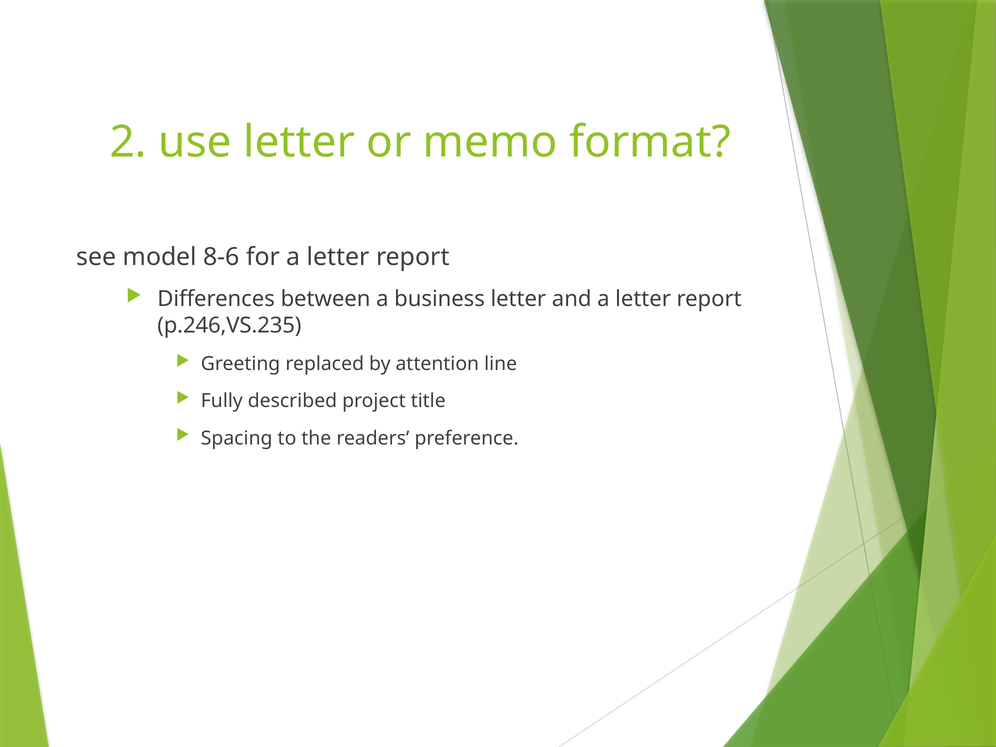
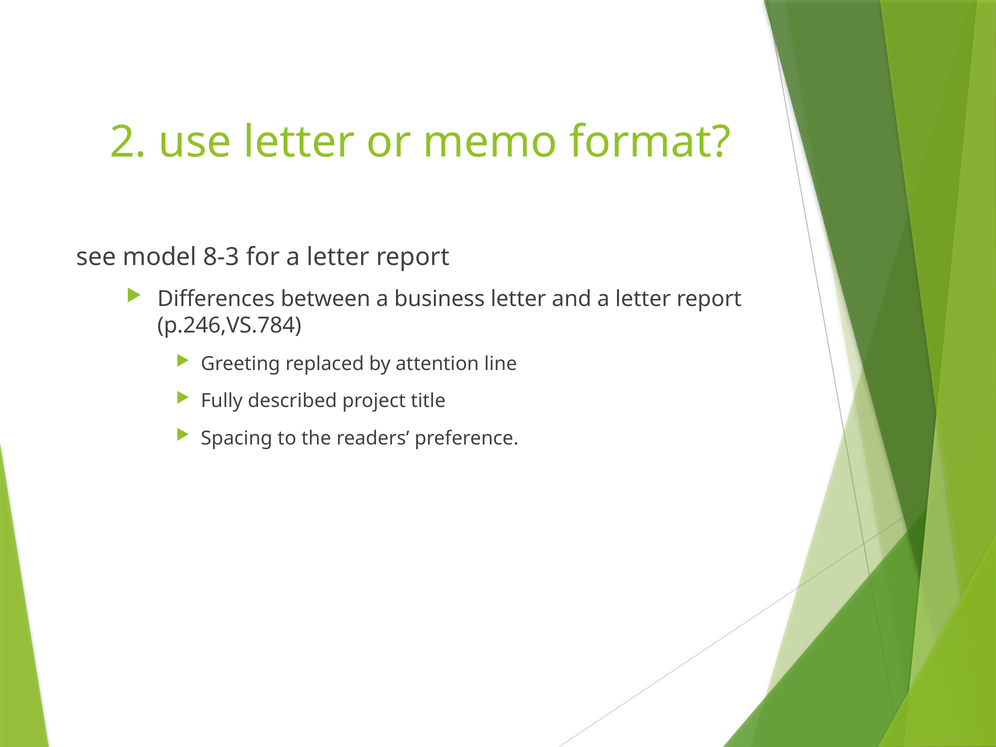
8-6: 8-6 -> 8-3
p.246,VS.235: p.246,VS.235 -> p.246,VS.784
